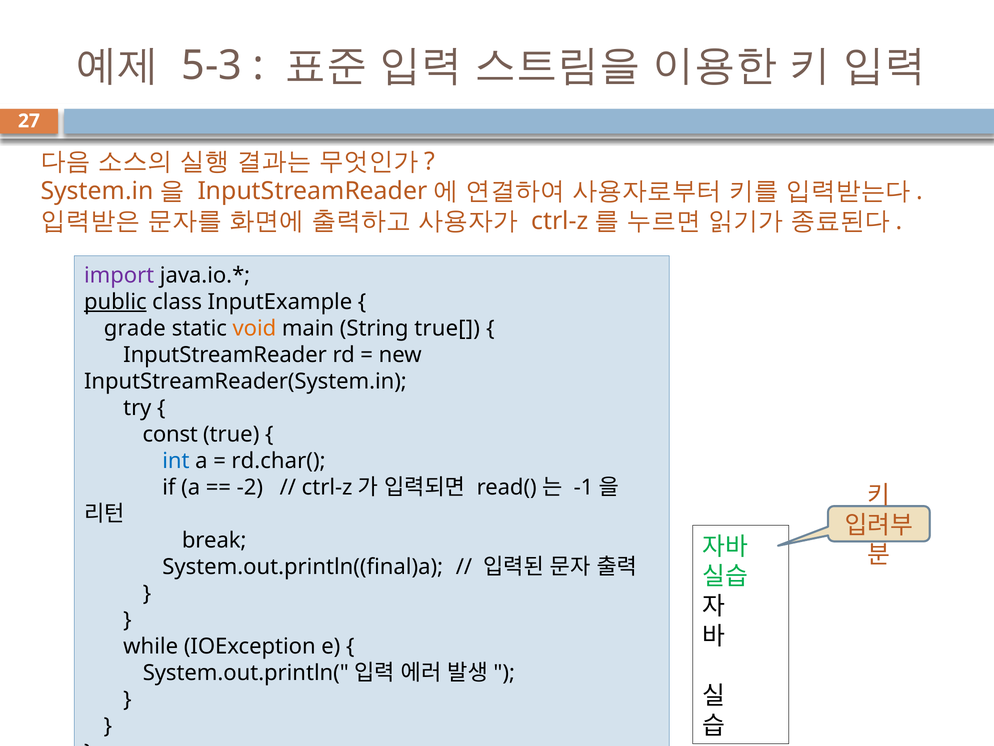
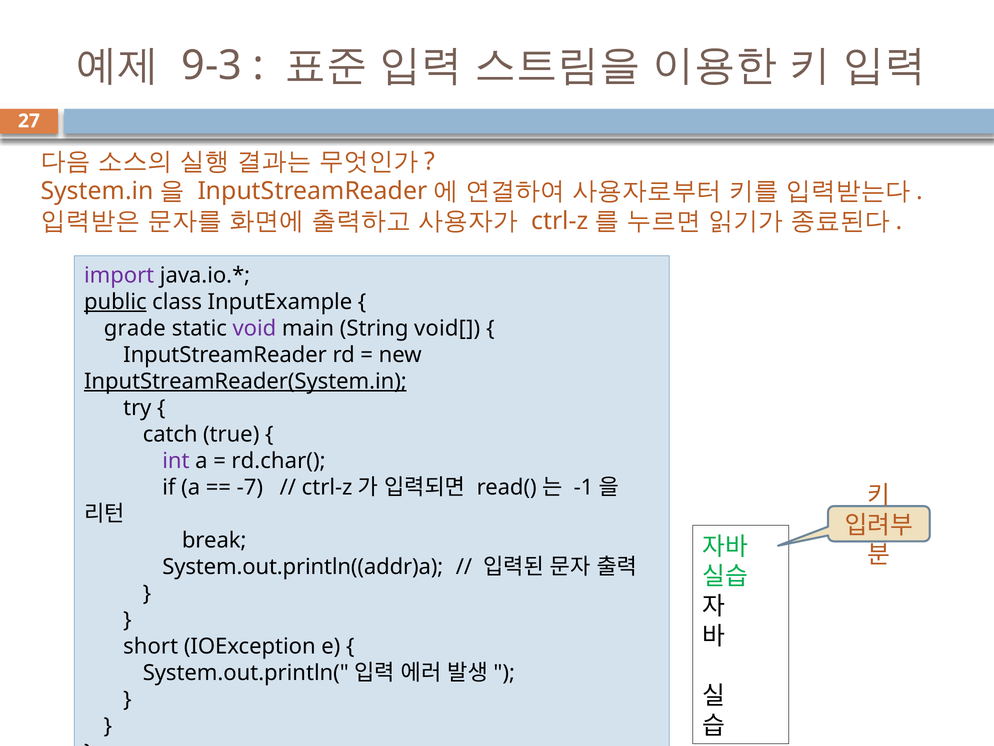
5-3: 5-3 -> 9-3
void colour: orange -> purple
true[: true[ -> void[
InputStreamReader(System.in underline: none -> present
const: const -> catch
int colour: blue -> purple
-2: -2 -> -7
System.out.println((final)a: System.out.println((final)a -> System.out.println((addr)a
while: while -> short
